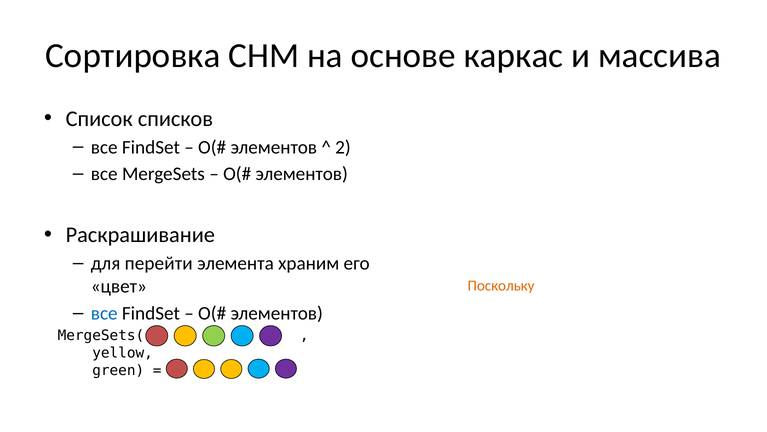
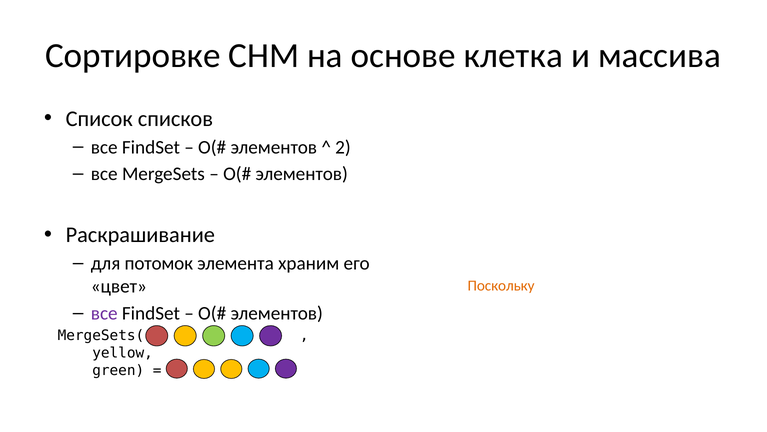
Сортировка: Сортировка -> Сортировке
каркас: каркас -> клетка
перейти: перейти -> потомок
все at (104, 313) colour: blue -> purple
